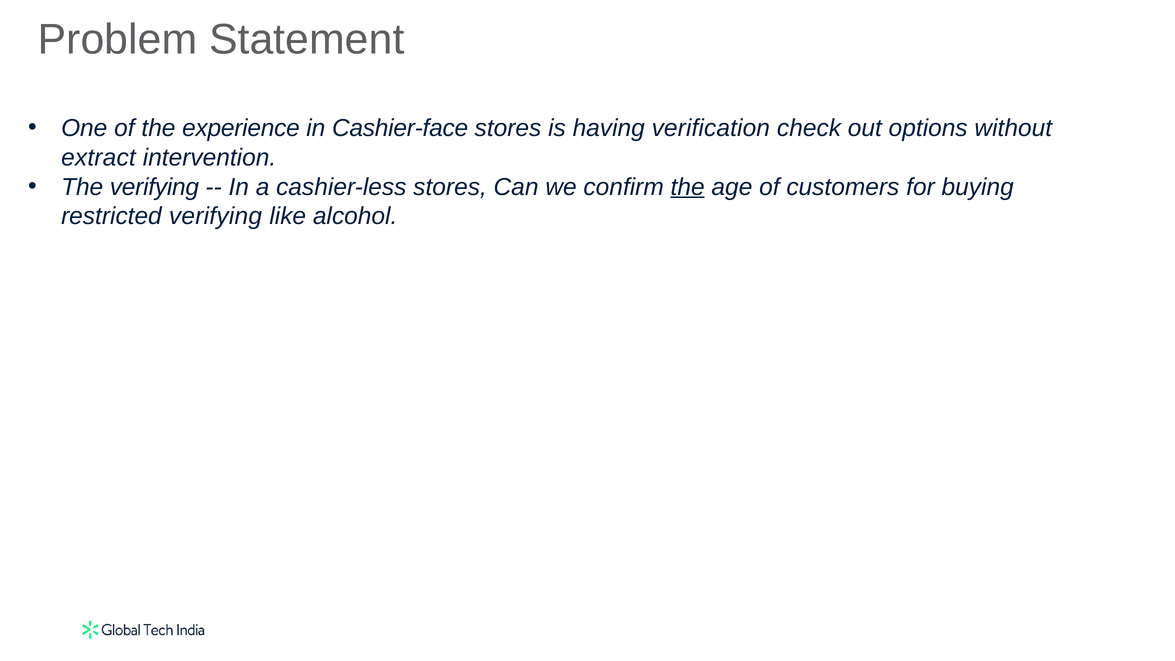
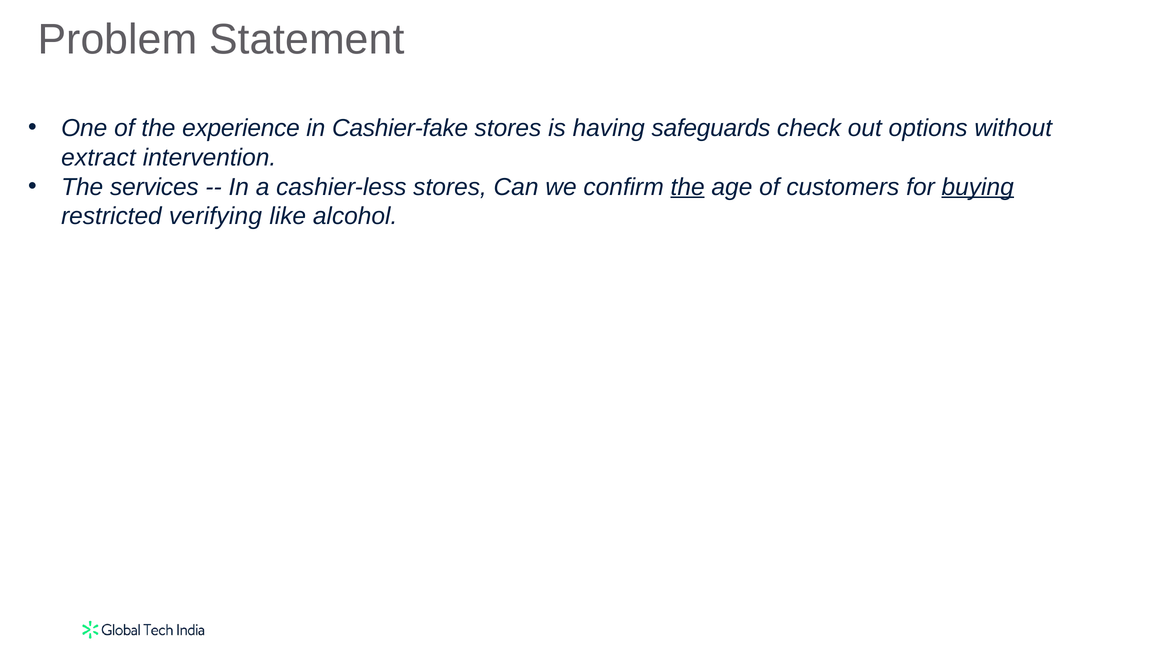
Cashier-face: Cashier-face -> Cashier-fake
verification: verification -> safeguards
The verifying: verifying -> services
buying underline: none -> present
